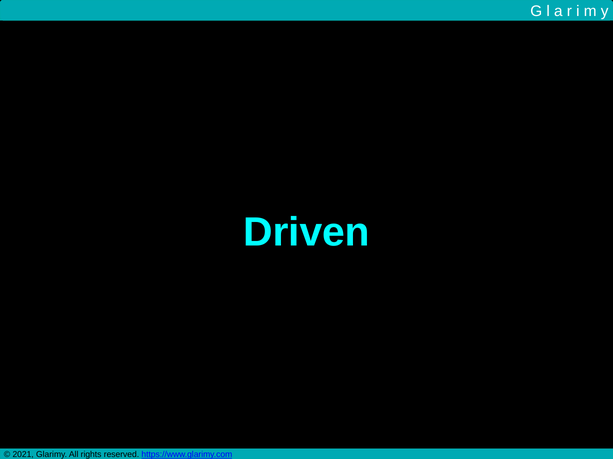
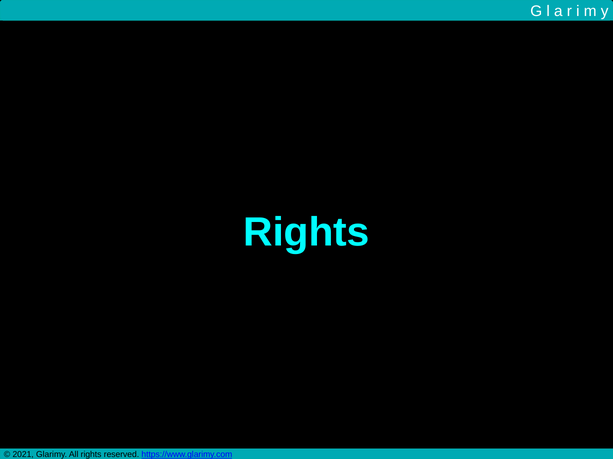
Driven at (306, 233): Driven -> Rights
